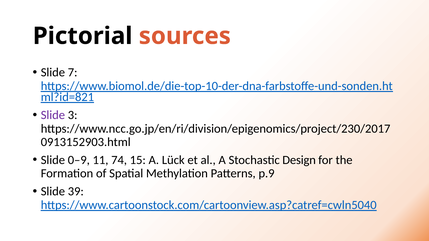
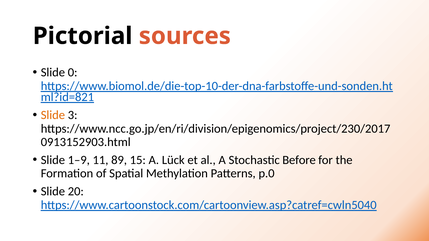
7: 7 -> 0
Slide at (53, 115) colour: purple -> orange
0–9: 0–9 -> 1–9
74: 74 -> 89
Design: Design -> Before
p.9: p.9 -> p.0
39: 39 -> 20
